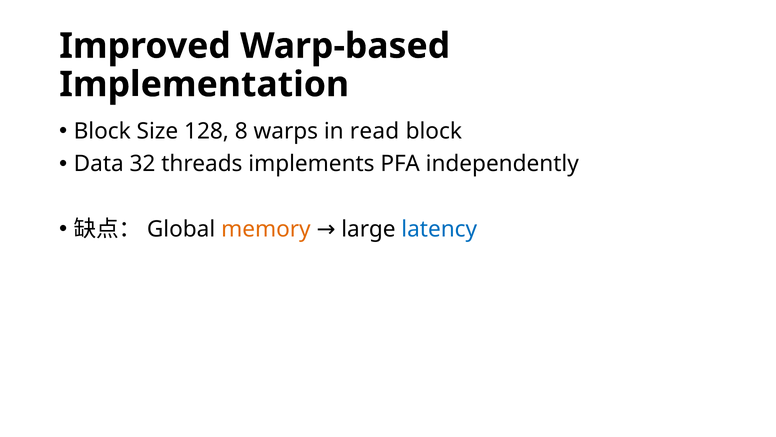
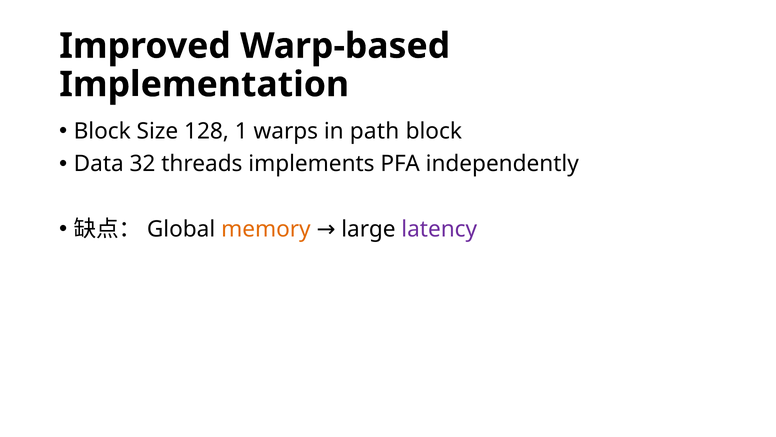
8: 8 -> 1
read: read -> path
latency colour: blue -> purple
